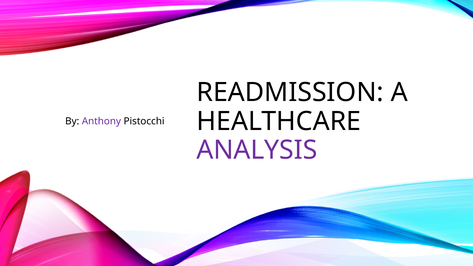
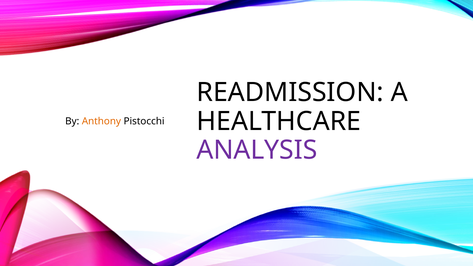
Anthony colour: purple -> orange
